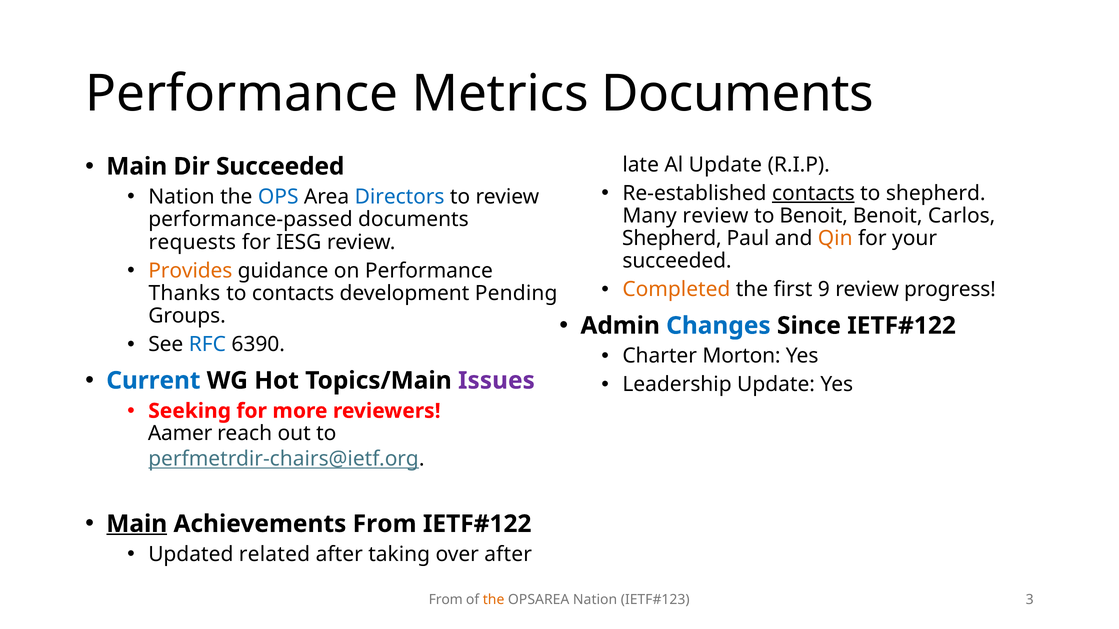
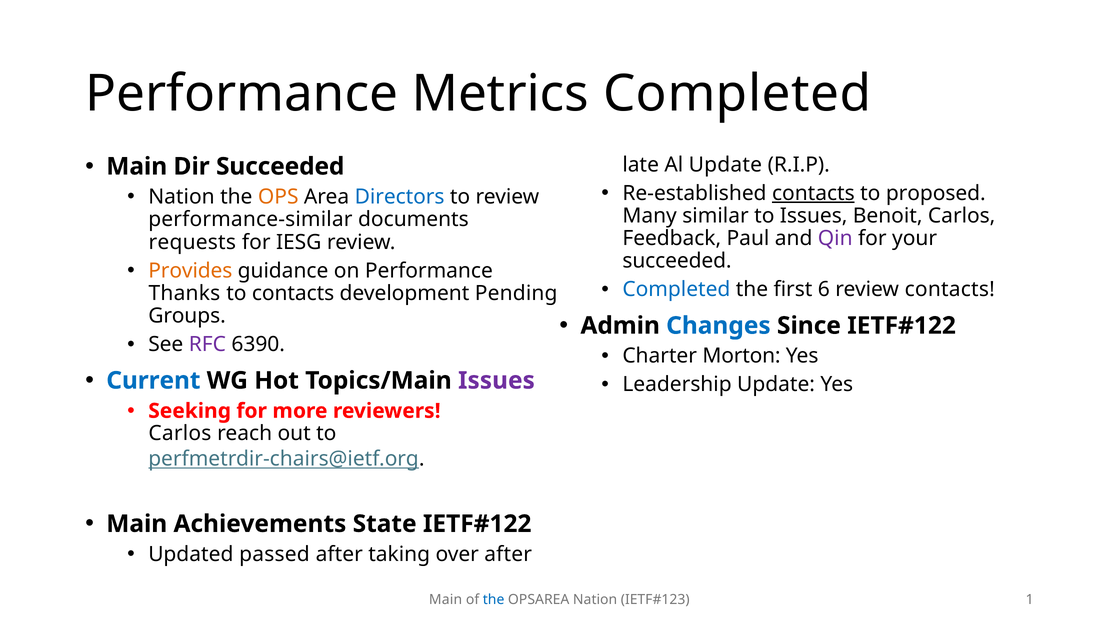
Metrics Documents: Documents -> Completed
to shepherd: shepherd -> proposed
OPS colour: blue -> orange
Many review: review -> similar
to Benoit: Benoit -> Issues
performance-passed: performance-passed -> performance-similar
Shepherd at (672, 239): Shepherd -> Feedback
Qin colour: orange -> purple
Completed at (676, 290) colour: orange -> blue
9: 9 -> 6
review progress: progress -> contacts
RFC colour: blue -> purple
Aamer at (180, 434): Aamer -> Carlos
Main at (137, 524) underline: present -> none
Achievements From: From -> State
related: related -> passed
From at (446, 600): From -> Main
the at (494, 600) colour: orange -> blue
3: 3 -> 1
